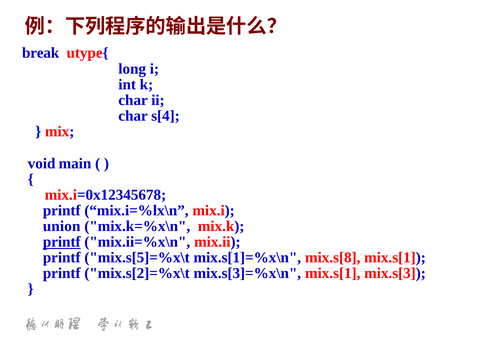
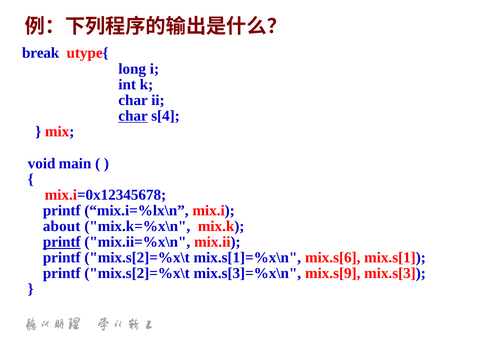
char at (133, 116) underline: none -> present
union: union -> about
mix.s[5]=%x\t at (137, 258): mix.s[5]=%x\t -> mix.s[2]=%x\t
mix.s[8: mix.s[8 -> mix.s[6
mix.s[3]=%x\n mix.s[1: mix.s[1 -> mix.s[9
